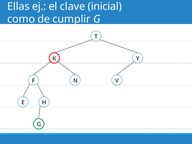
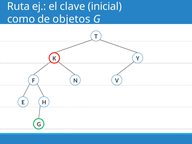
Ellas: Ellas -> Ruta
cumplir: cumplir -> objetos
